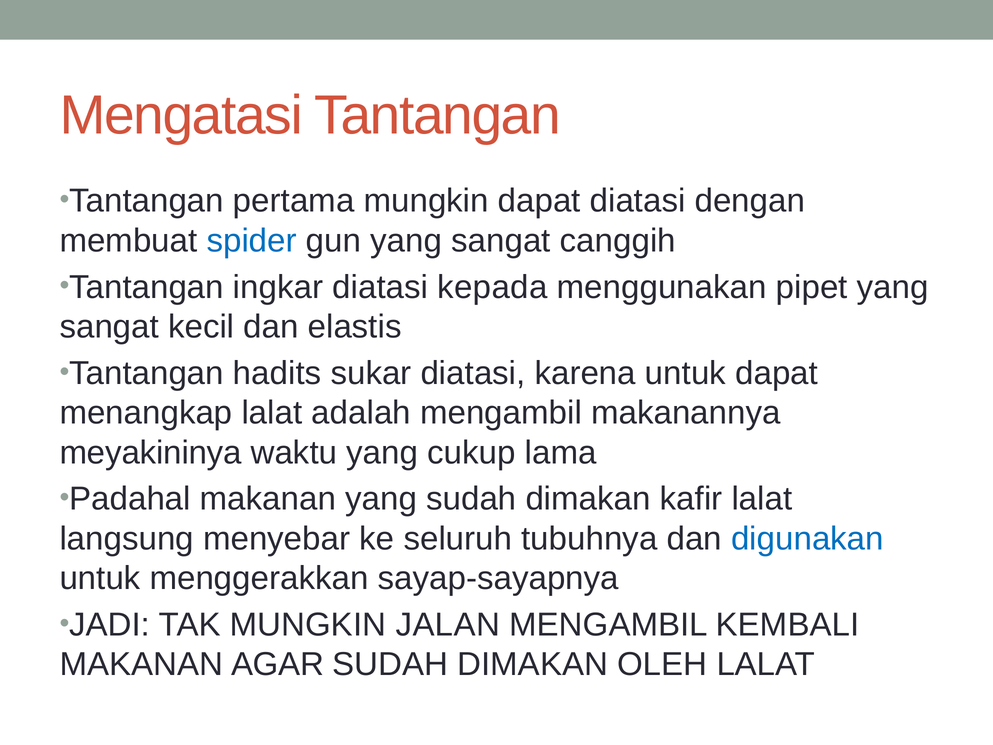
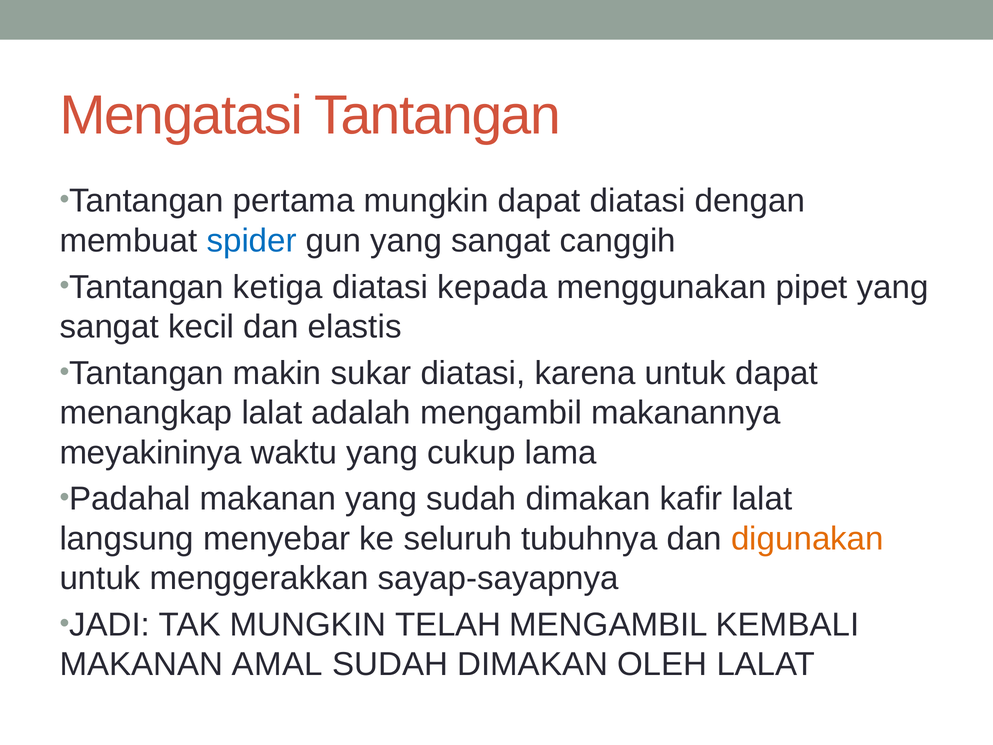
ingkar: ingkar -> ketiga
hadits: hadits -> makin
digunakan colour: blue -> orange
JALAN: JALAN -> TELAH
AGAR: AGAR -> AMAL
